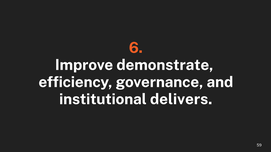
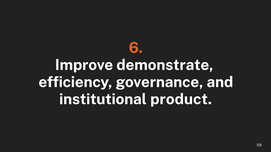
delivers: delivers -> product
